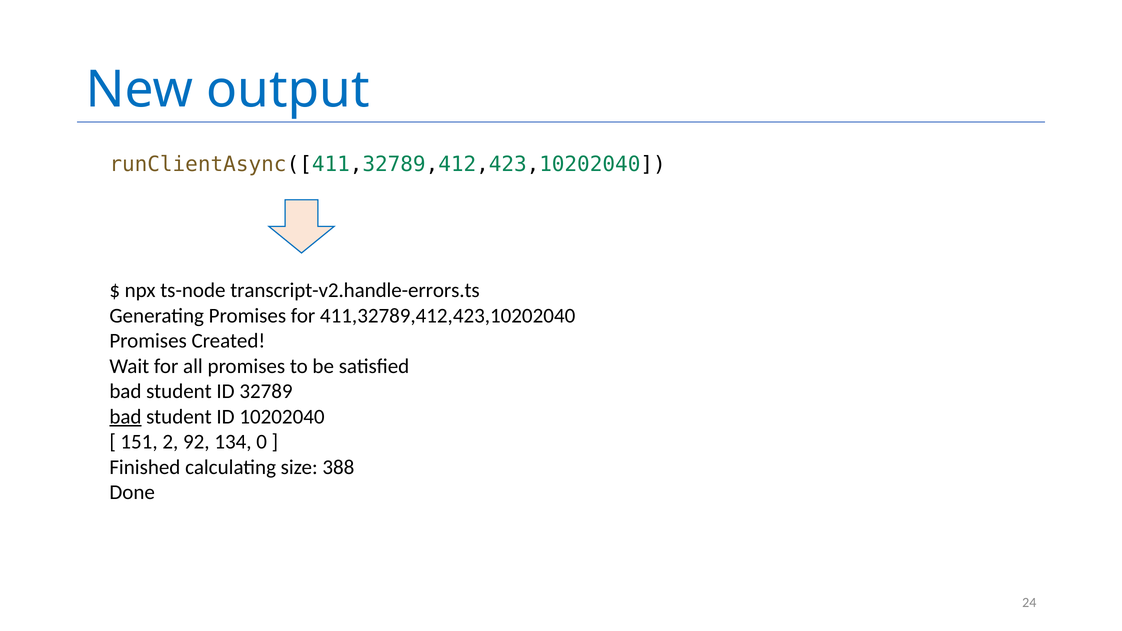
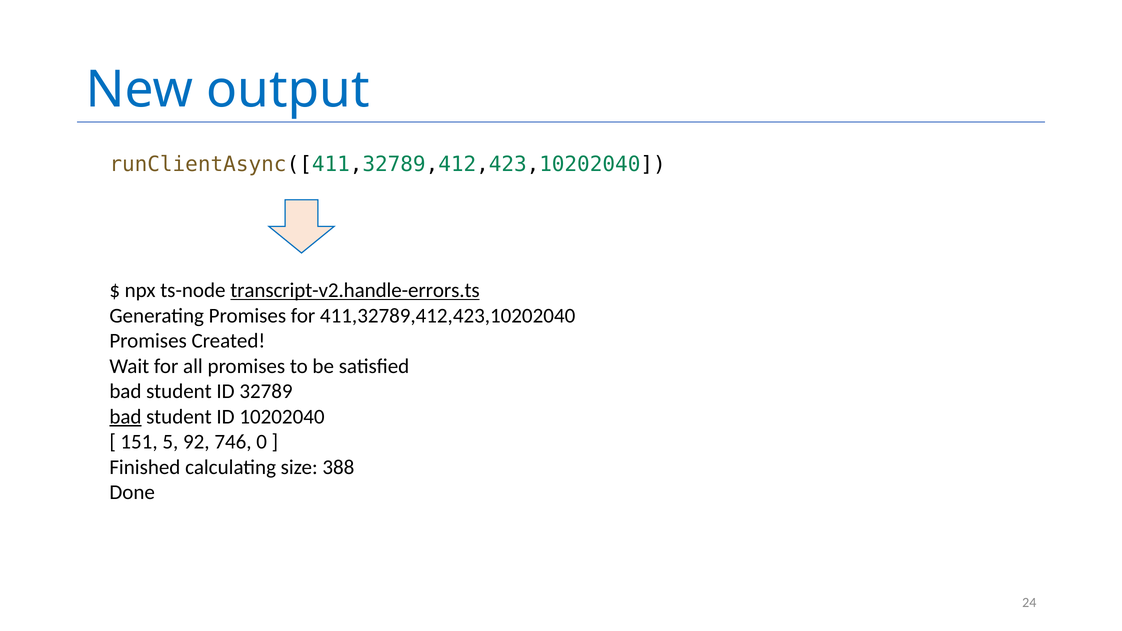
transcript-v2.handle-errors.ts underline: none -> present
2: 2 -> 5
134: 134 -> 746
